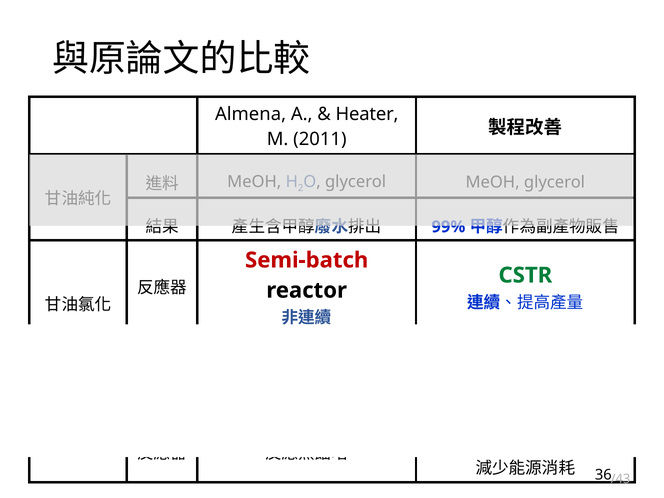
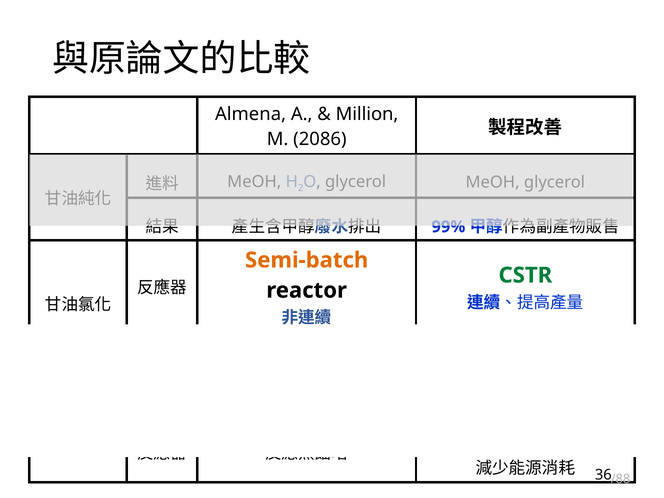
Heater: Heater -> Million
2011: 2011 -> 2086
Semi-batch colour: red -> orange
/43: /43 -> /88
